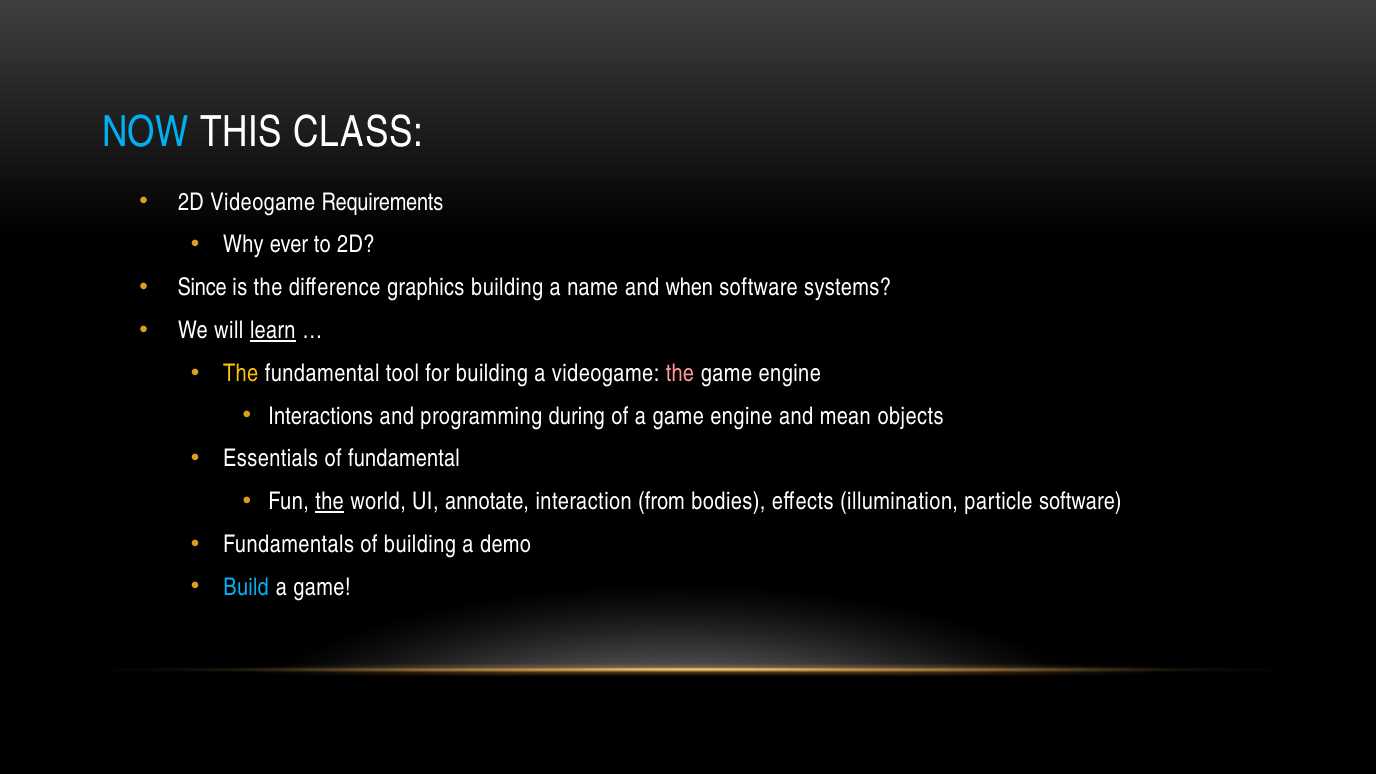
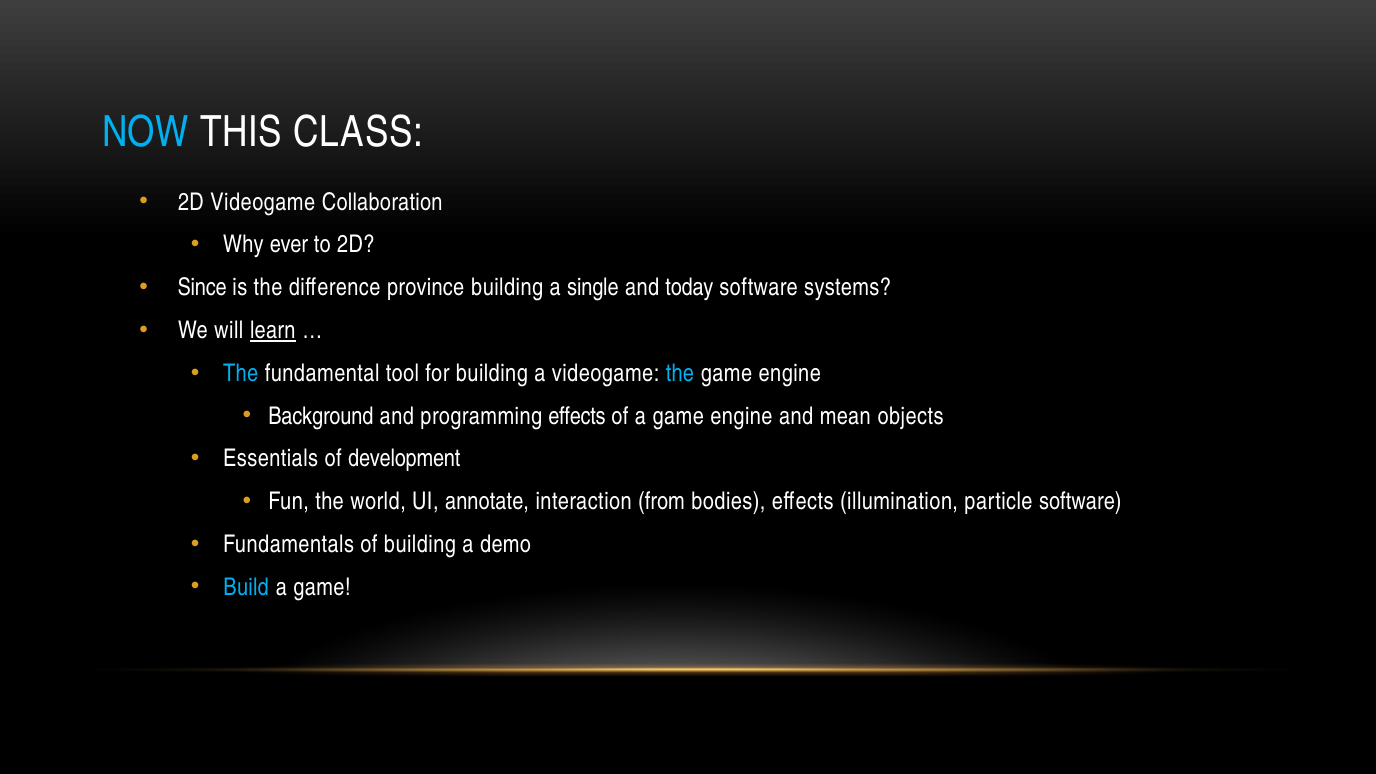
Requirements: Requirements -> Collaboration
graphics: graphics -> province
name: name -> single
when: when -> today
The at (241, 373) colour: yellow -> light blue
the at (680, 373) colour: pink -> light blue
Interactions: Interactions -> Background
programming during: during -> effects
of fundamental: fundamental -> development
the at (330, 502) underline: present -> none
